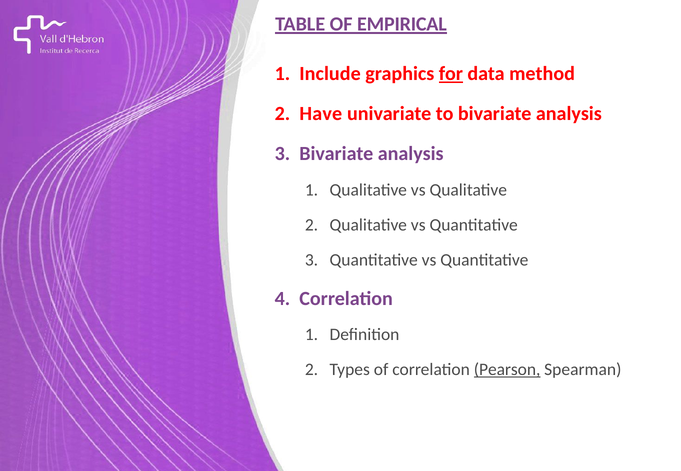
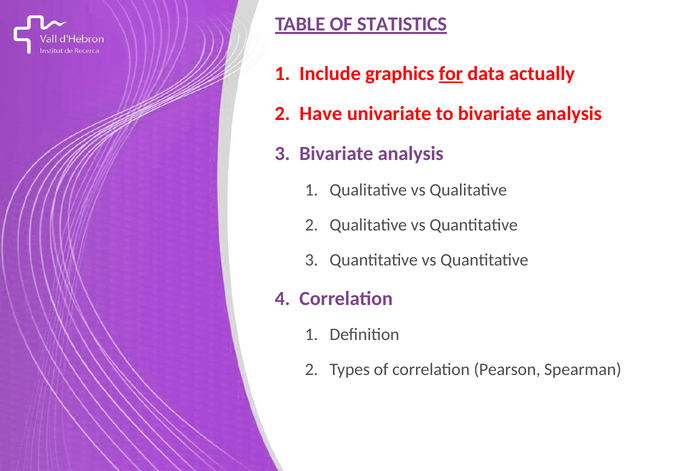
EMPIRICAL: EMPIRICAL -> STATISTICS
method: method -> actually
Pearson underline: present -> none
